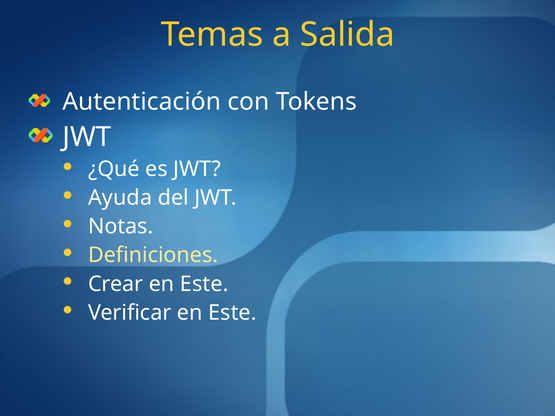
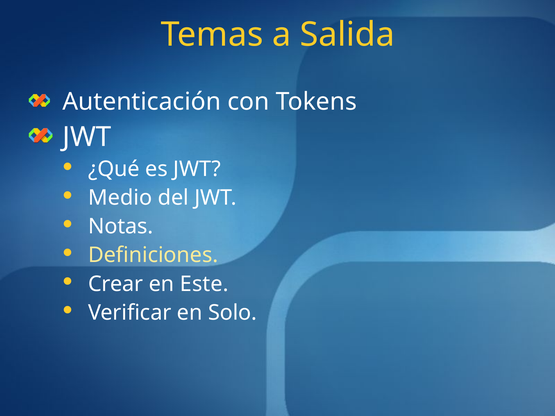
Ayuda: Ayuda -> Medio
Verificar en Este: Este -> Solo
